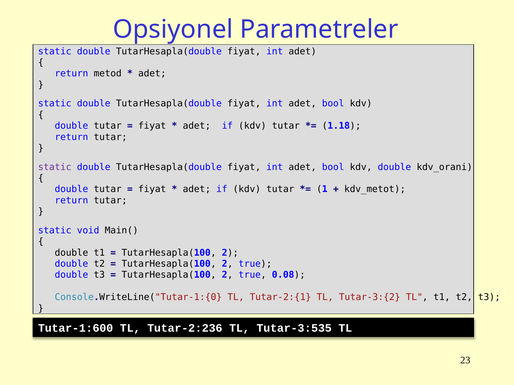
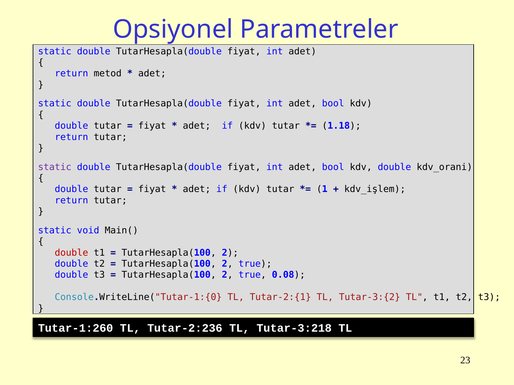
kdv_metot: kdv_metot -> kdv_işlem
double at (71, 253) colour: black -> red
Tutar-1:600: Tutar-1:600 -> Tutar-1:260
Tutar-3:535: Tutar-3:535 -> Tutar-3:218
